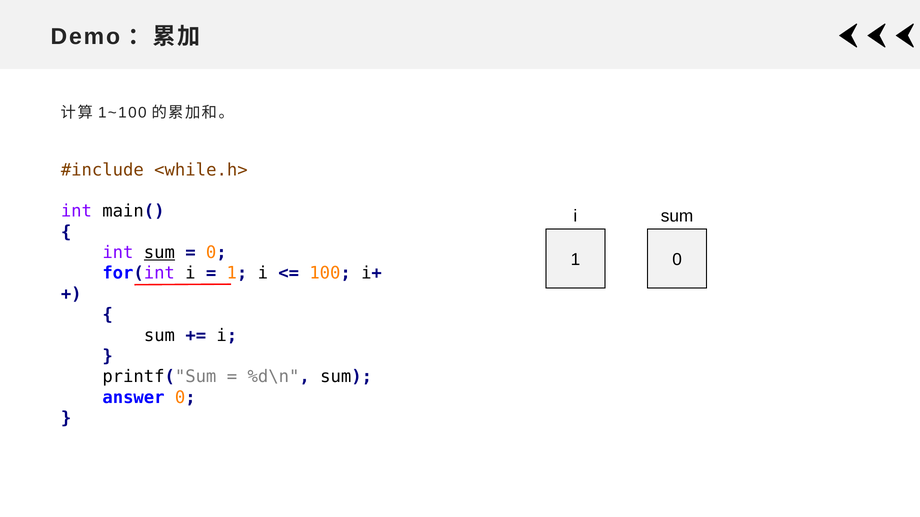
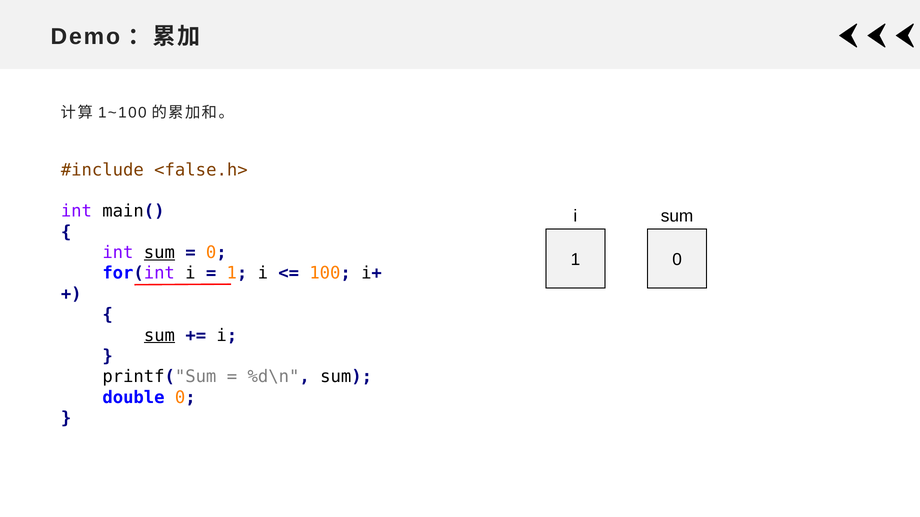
<while.h>: <while.h> -> <false.h>
sum at (159, 336) underline: none -> present
answer: answer -> double
